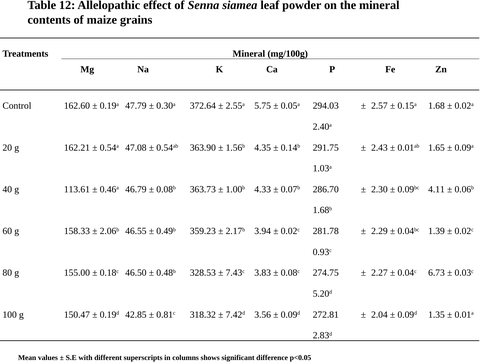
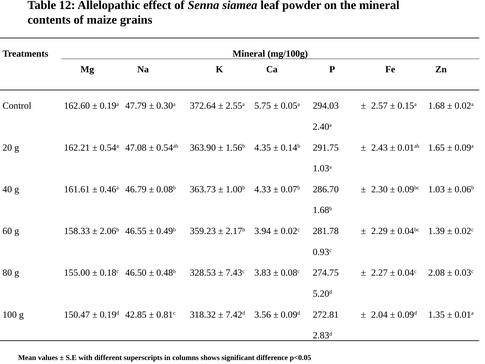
113.61: 113.61 -> 161.61
4.11: 4.11 -> 1.03
6.73: 6.73 -> 2.08
